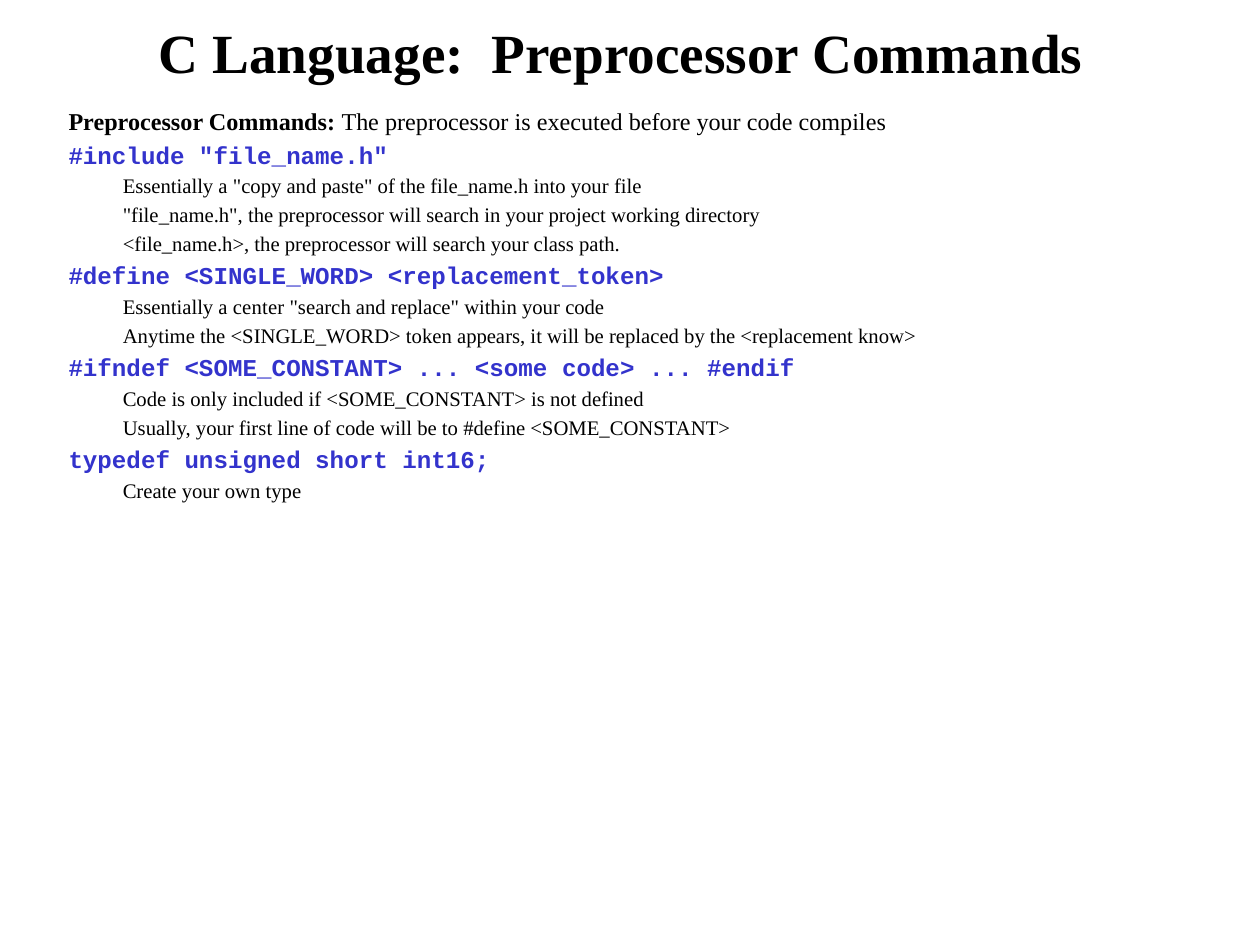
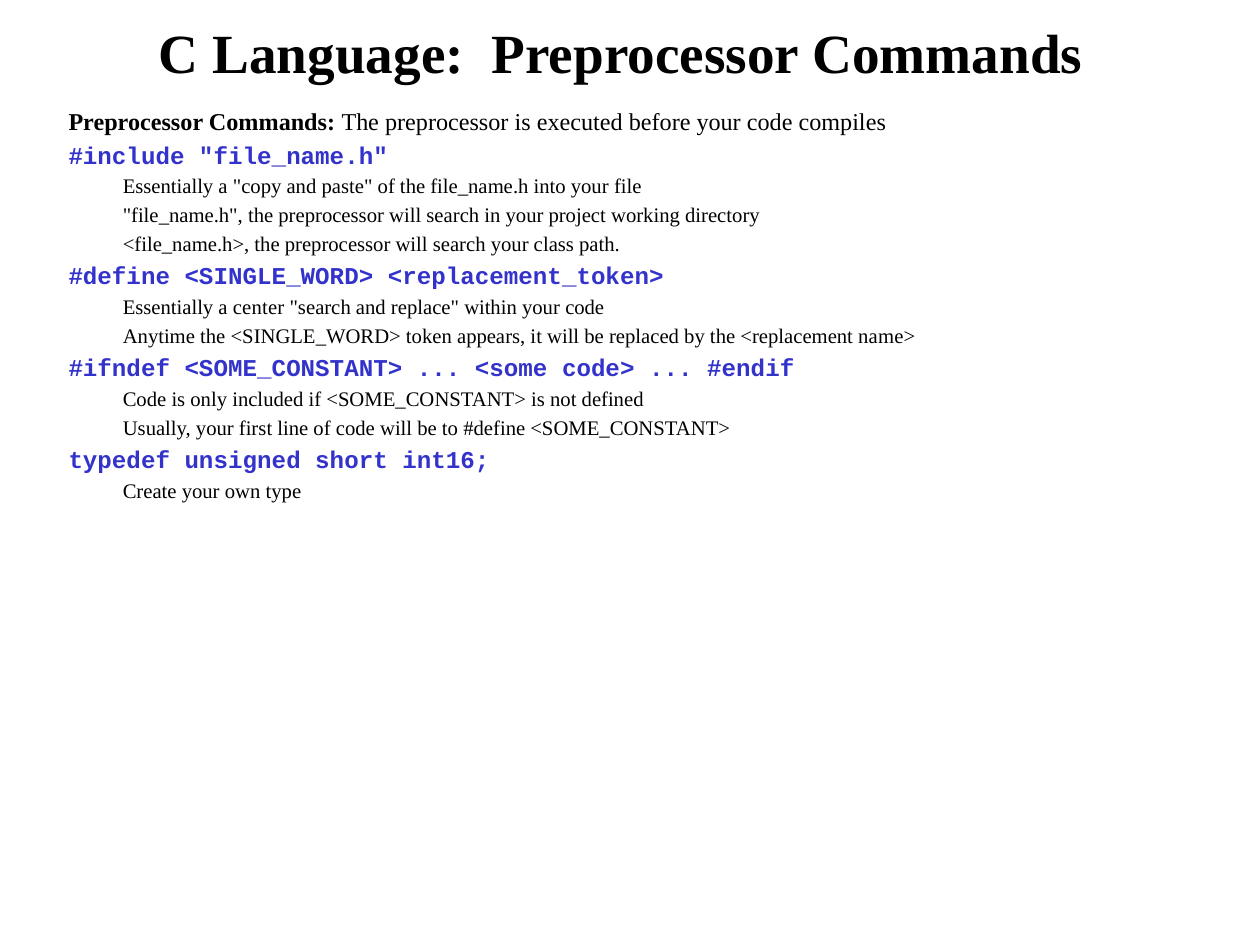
know>: know> -> name>
